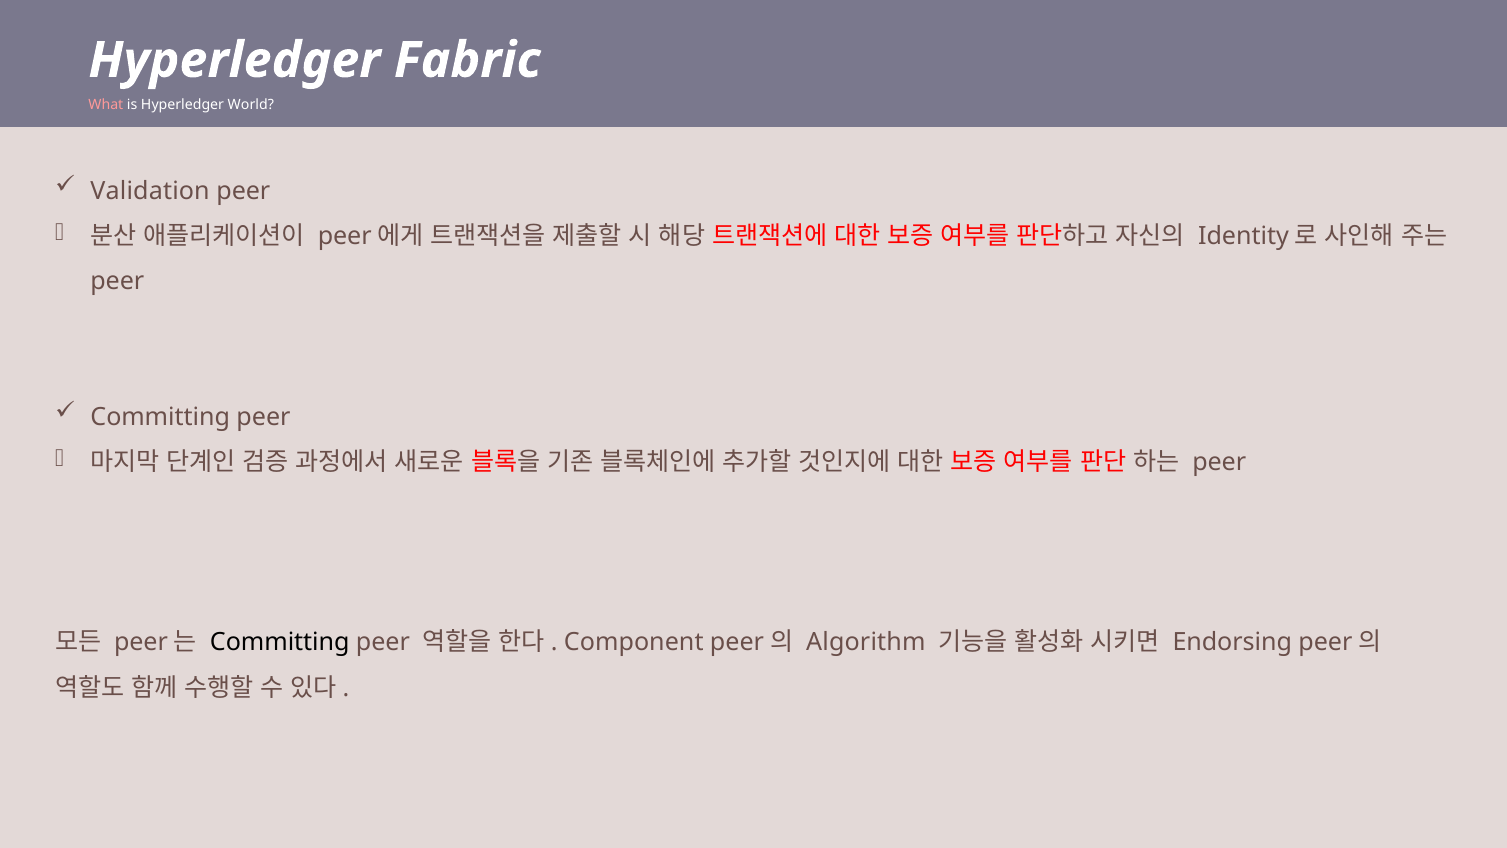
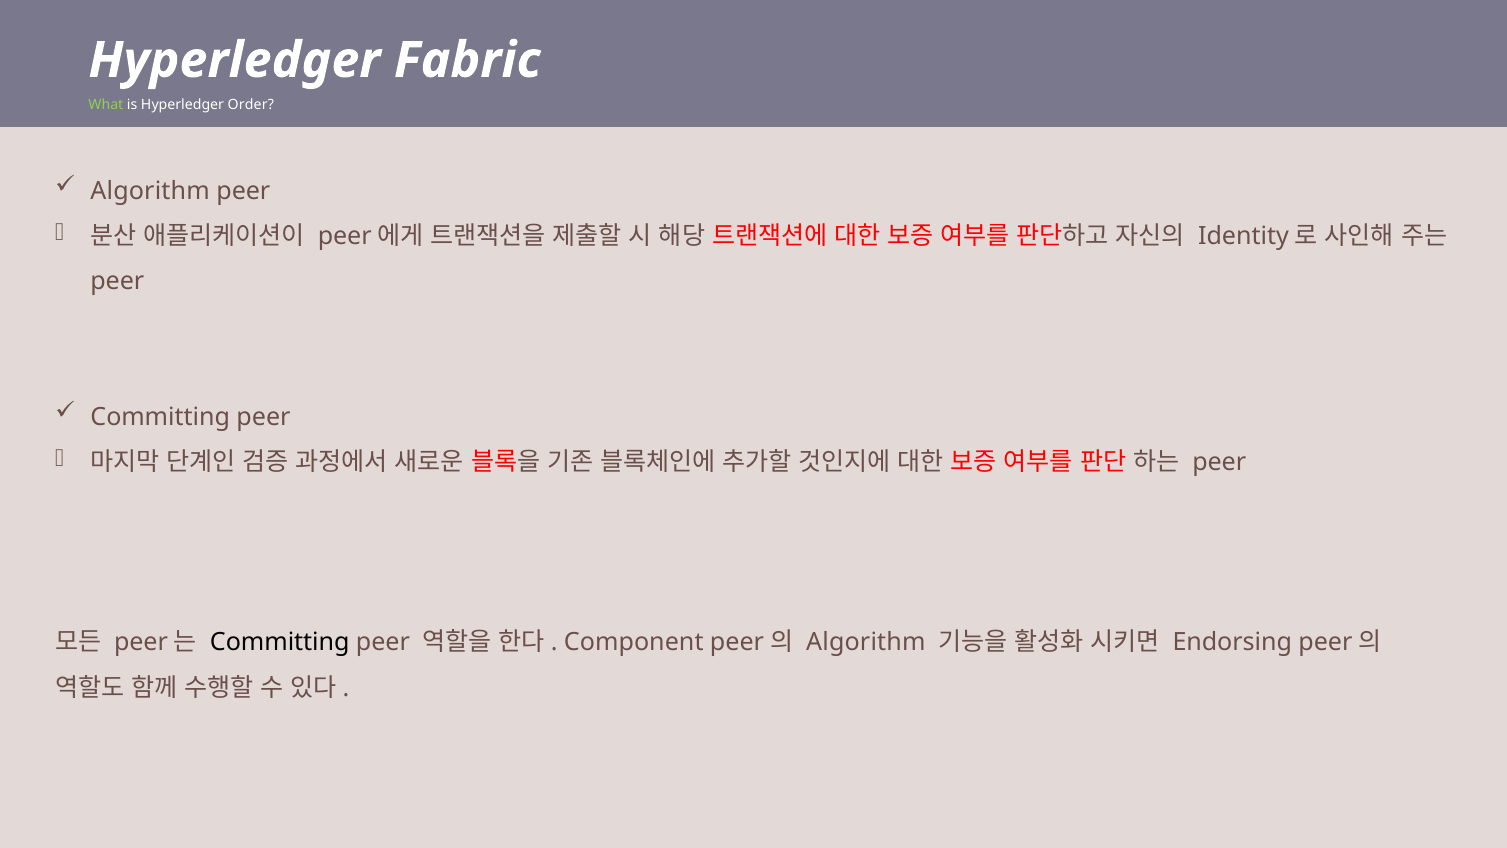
What colour: pink -> light green
World: World -> Order
Validation at (150, 191): Validation -> Algorithm
